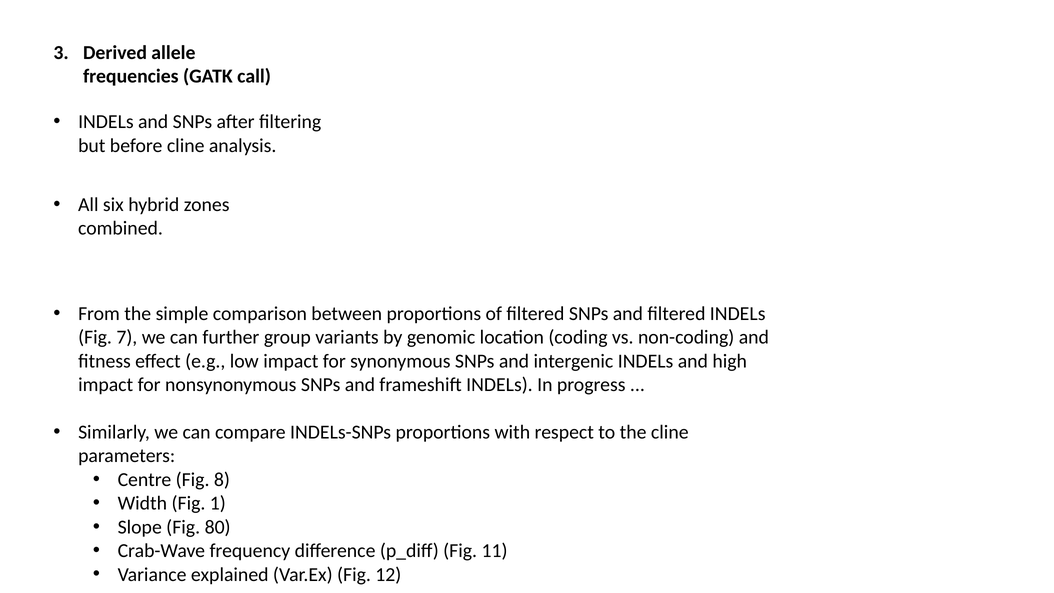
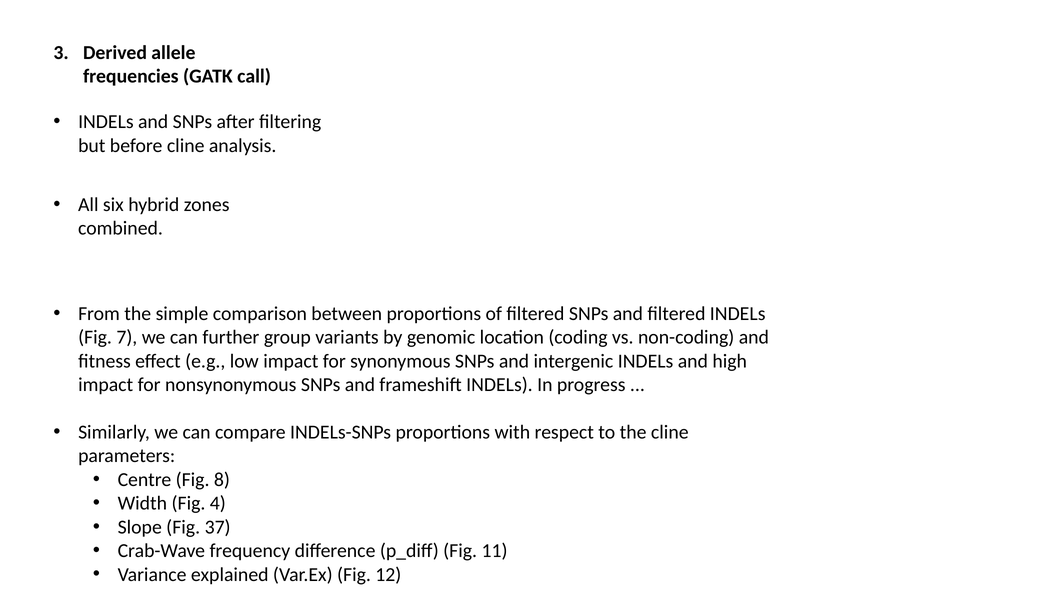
1: 1 -> 4
80: 80 -> 37
